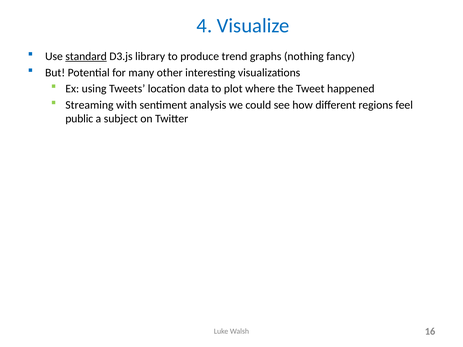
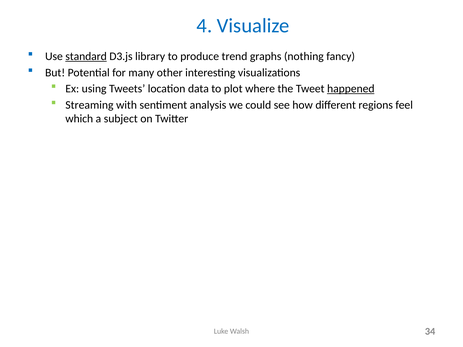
happened underline: none -> present
public: public -> which
16: 16 -> 34
